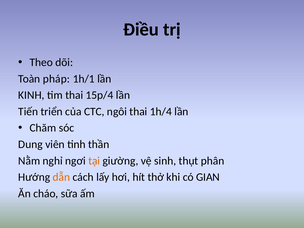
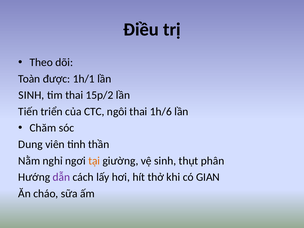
pháp: pháp -> được
KINH at (31, 95): KINH -> SINH
15p/4: 15p/4 -> 15p/2
1h/4: 1h/4 -> 1h/6
dẫn colour: orange -> purple
